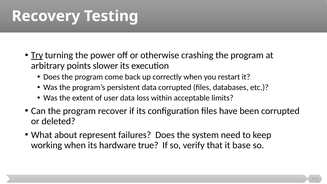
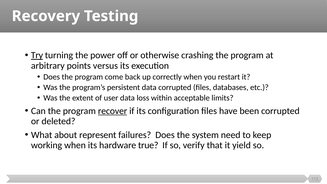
slower: slower -> versus
recover underline: none -> present
base: base -> yield
